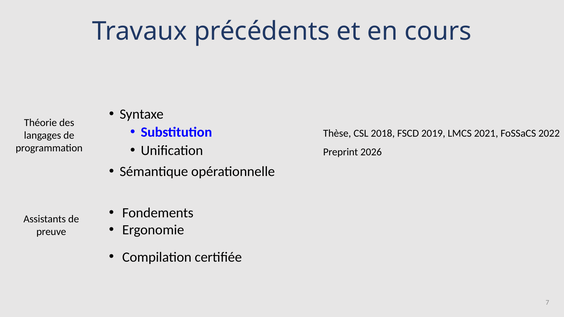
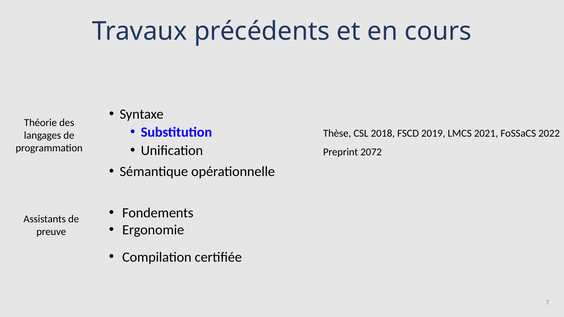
2026: 2026 -> 2072
